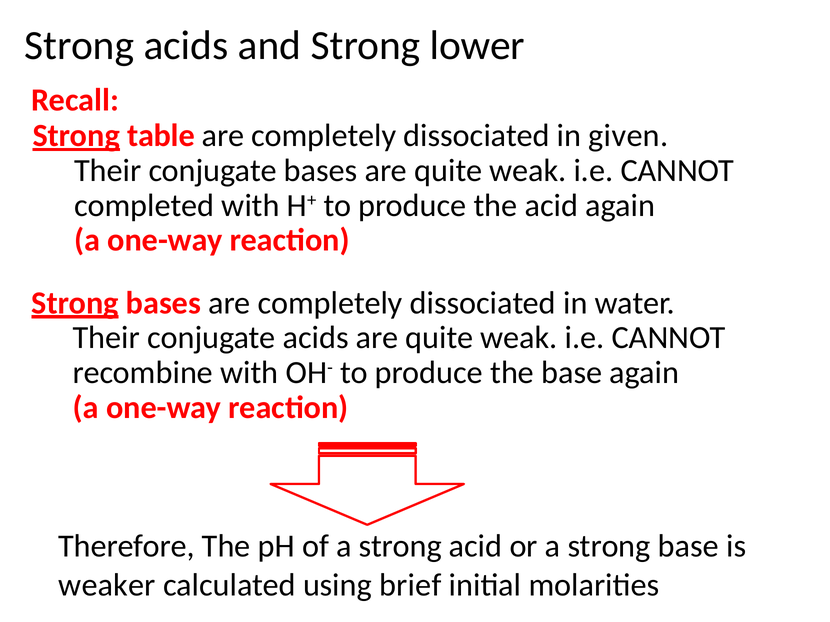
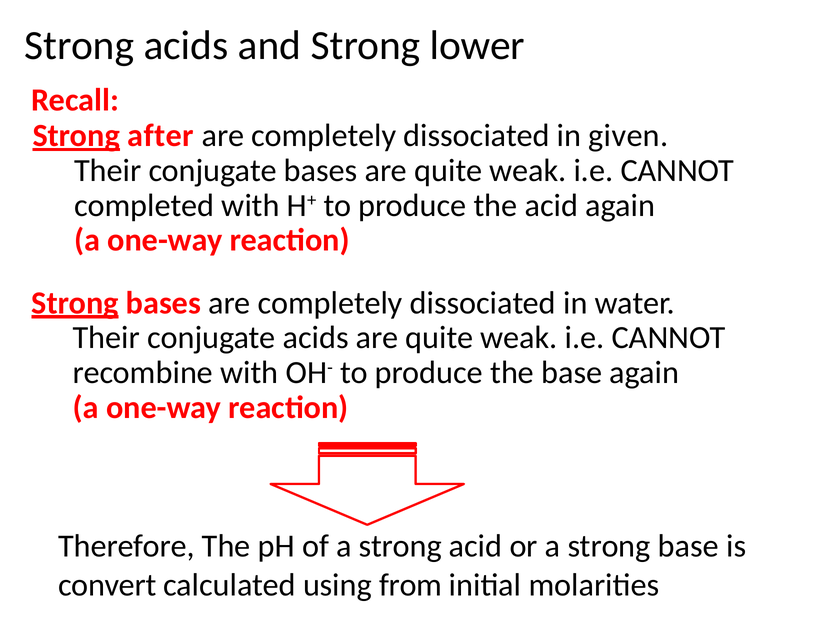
table: table -> after
weaker: weaker -> convert
brief: brief -> from
